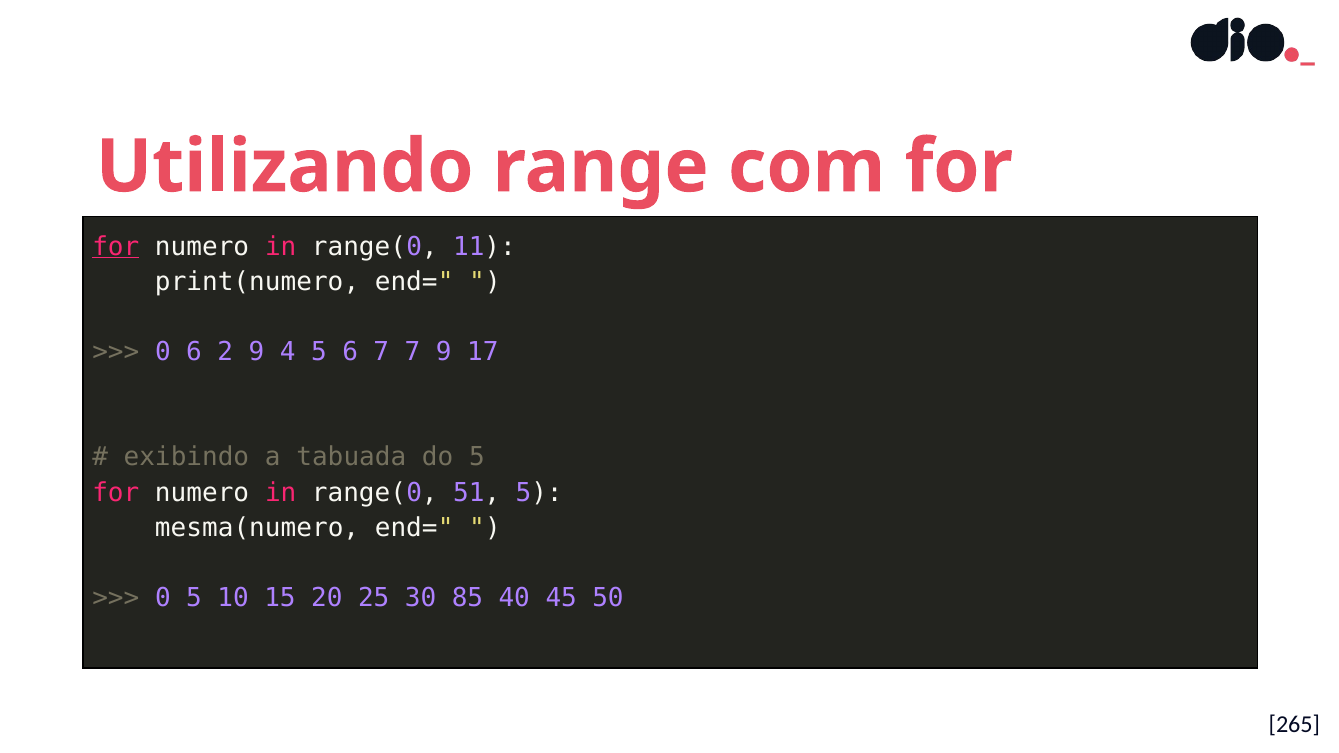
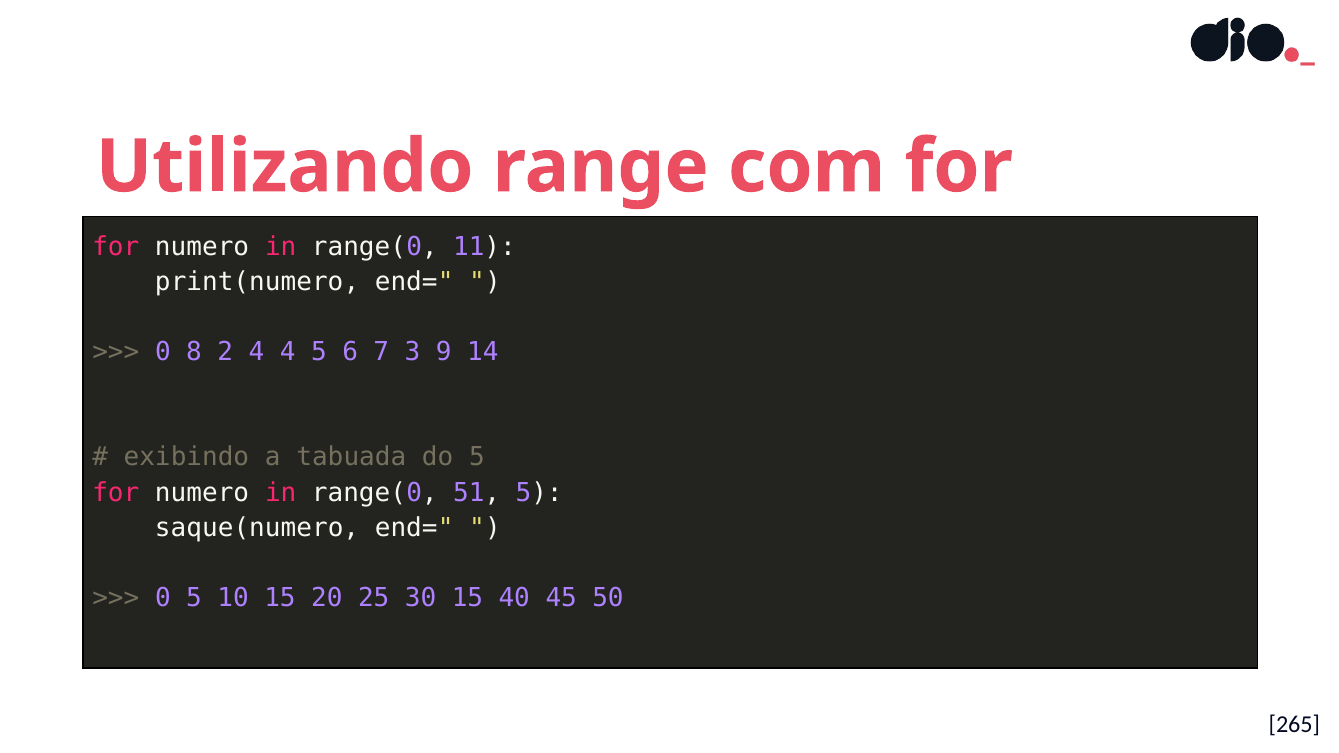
for at (116, 247) underline: present -> none
0 6: 6 -> 8
2 9: 9 -> 4
7 7: 7 -> 3
17: 17 -> 14
mesma(numero: mesma(numero -> saque(numero
30 85: 85 -> 15
